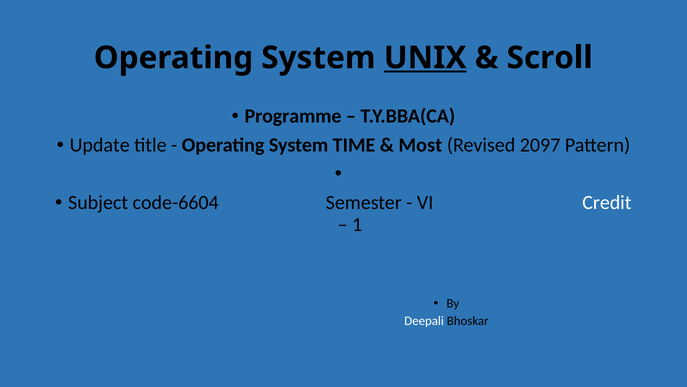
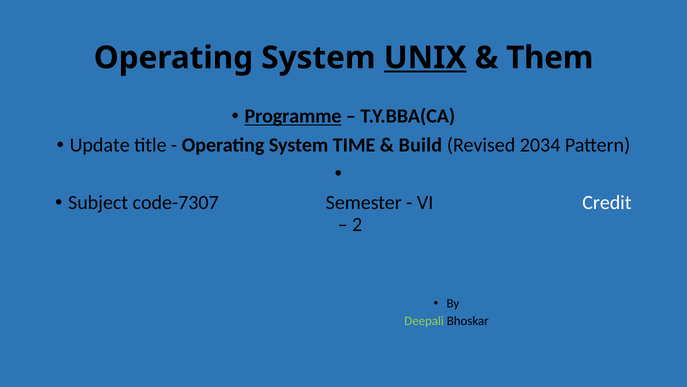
Scroll: Scroll -> Them
Programme underline: none -> present
Most: Most -> Build
2097: 2097 -> 2034
code-6604: code-6604 -> code-7307
1: 1 -> 2
Deepali colour: white -> light green
